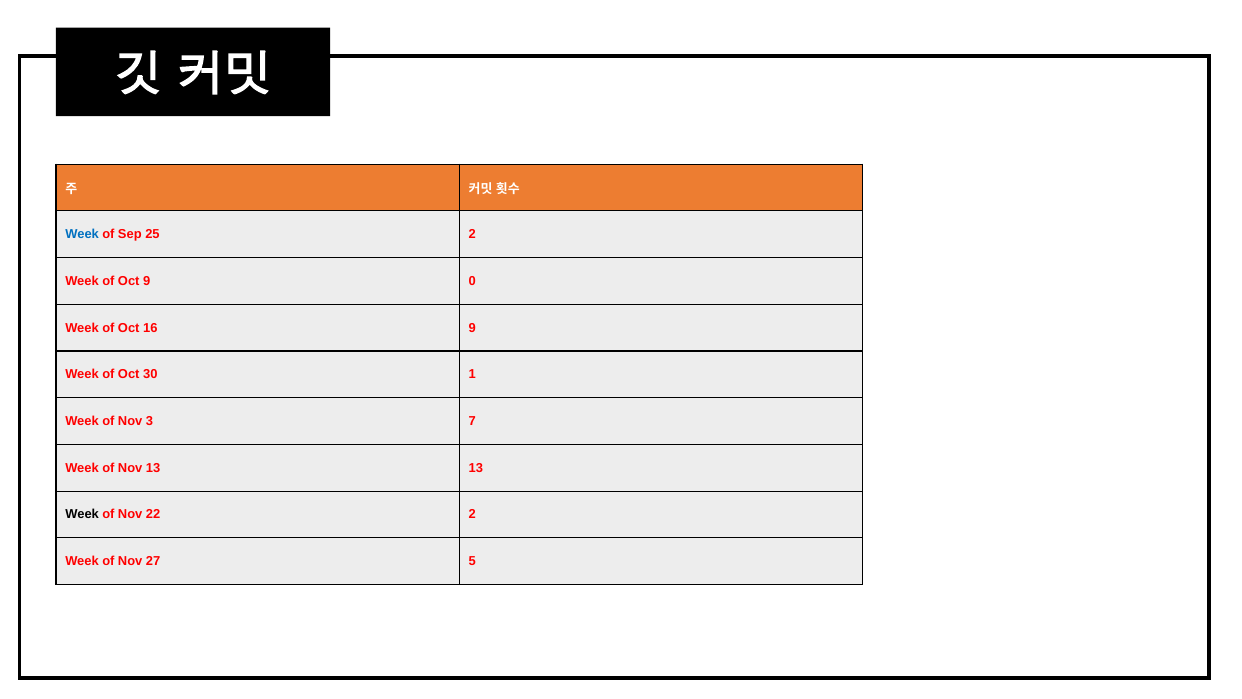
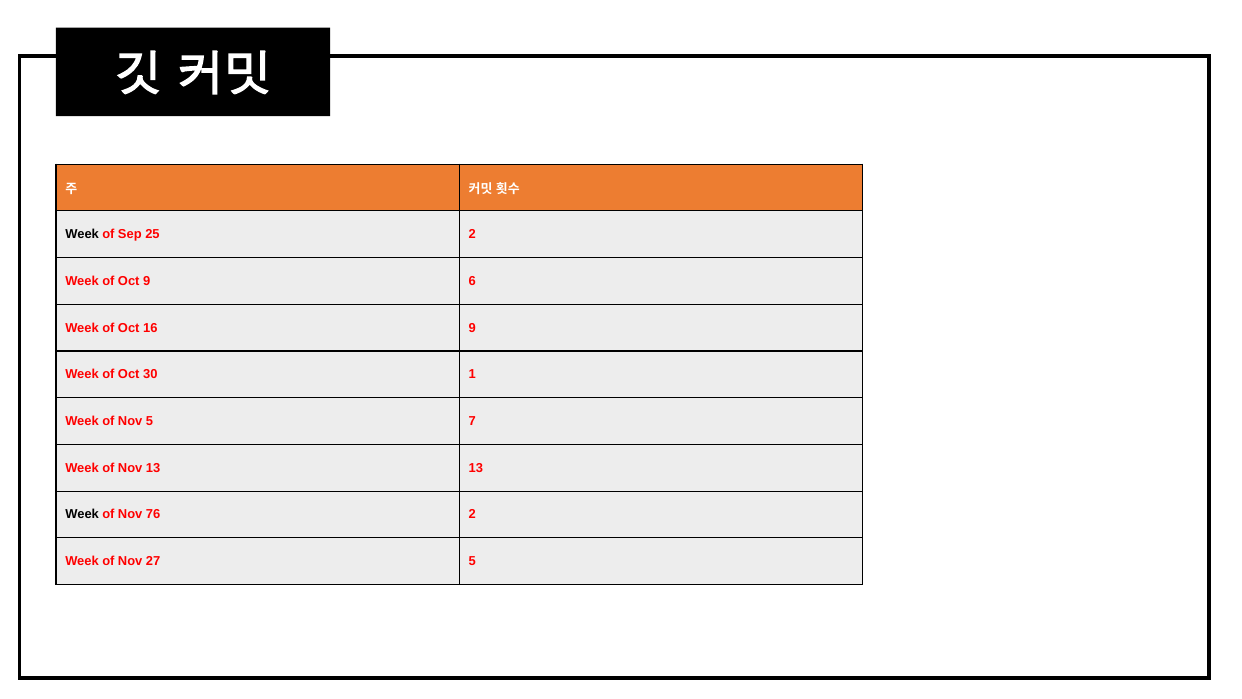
Week at (82, 234) colour: blue -> black
0: 0 -> 6
Nov 3: 3 -> 5
22: 22 -> 76
